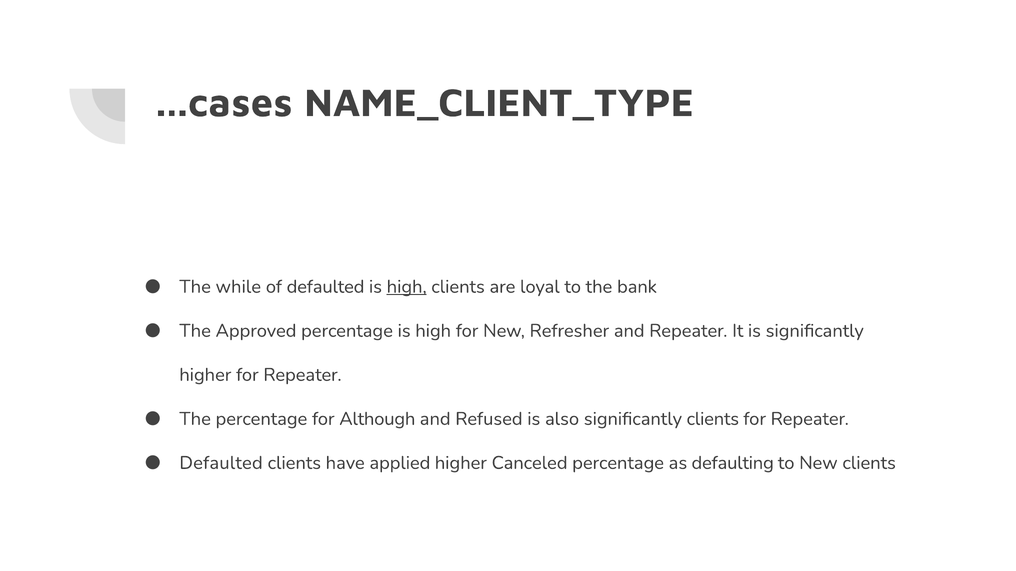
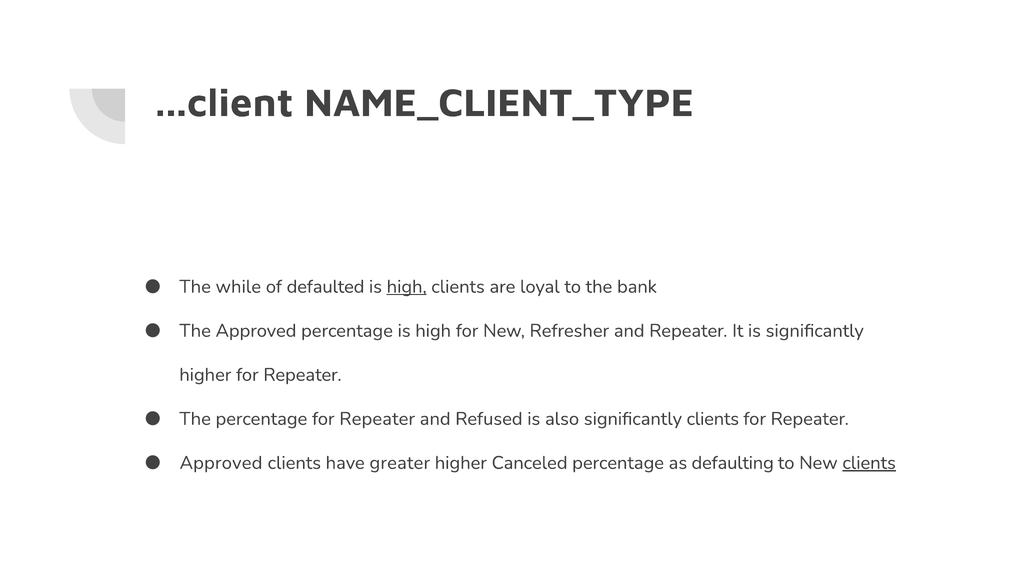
...cases: ...cases -> ...client
percentage for Although: Although -> Repeater
Defaulted at (221, 463): Defaulted -> Approved
applied: applied -> greater
clients at (869, 463) underline: none -> present
